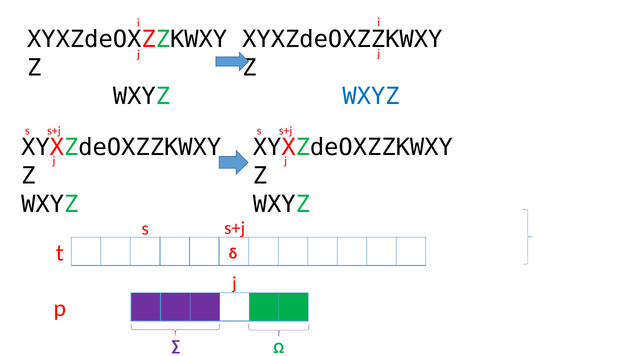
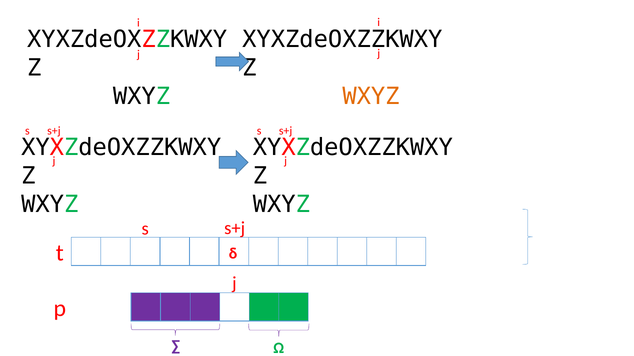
WXYZ at (371, 97) colour: blue -> orange
